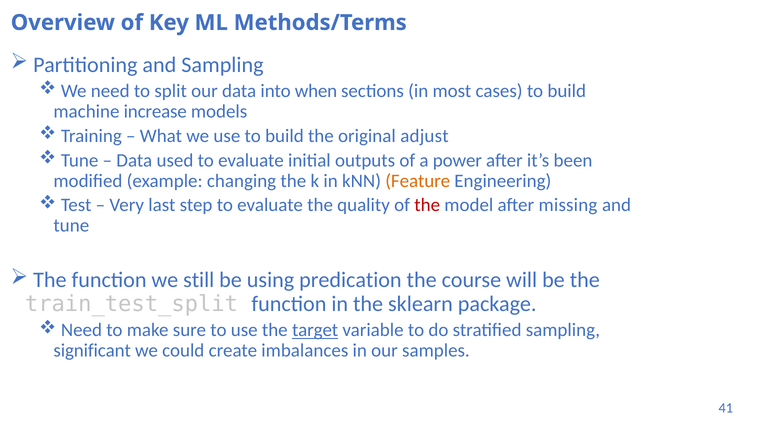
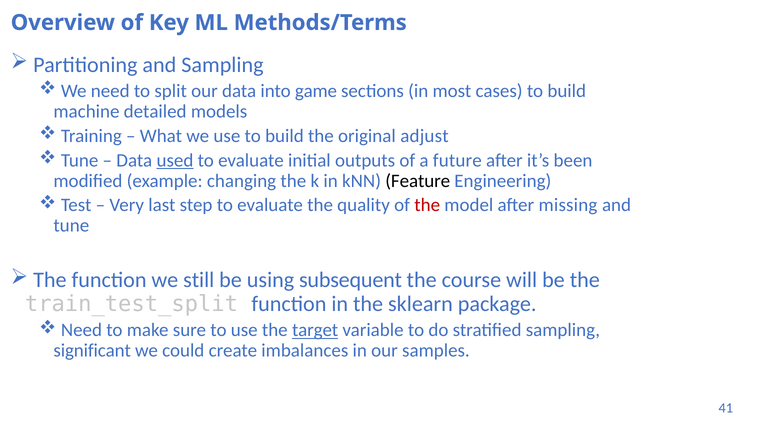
when: when -> game
increase: increase -> detailed
used underline: none -> present
power: power -> future
Feature colour: orange -> black
predication: predication -> subsequent
